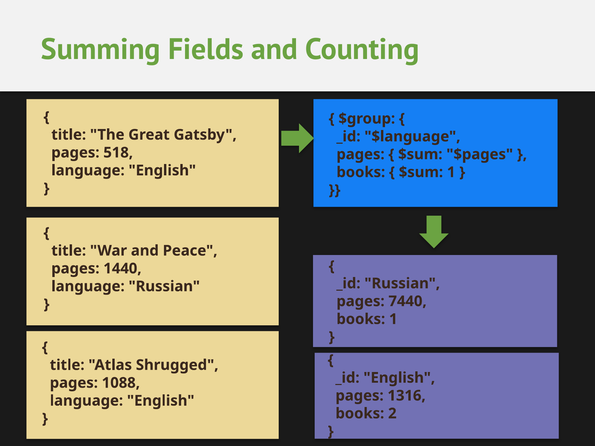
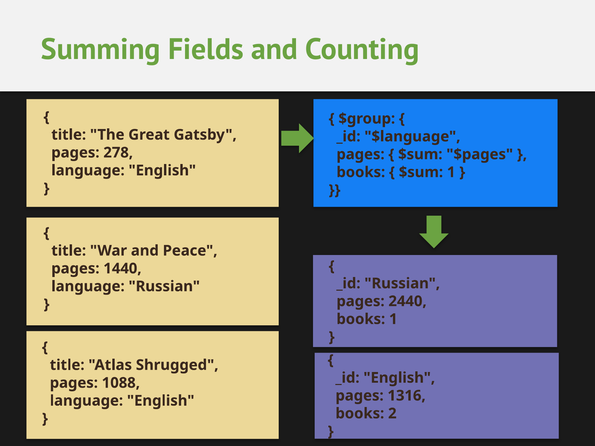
518: 518 -> 278
7440: 7440 -> 2440
